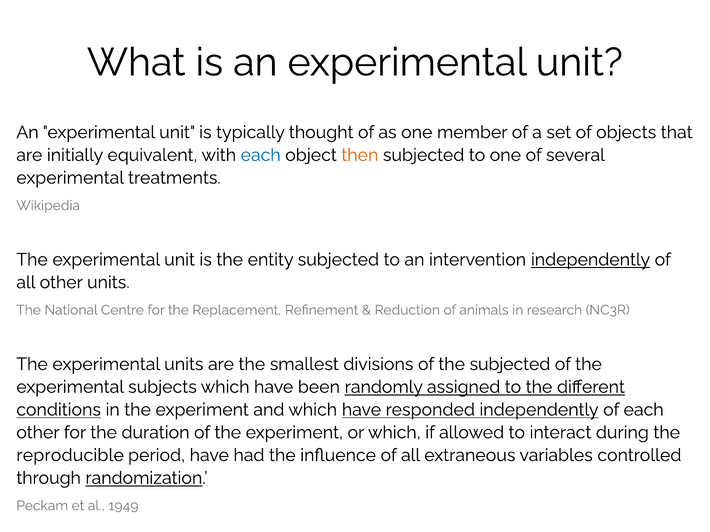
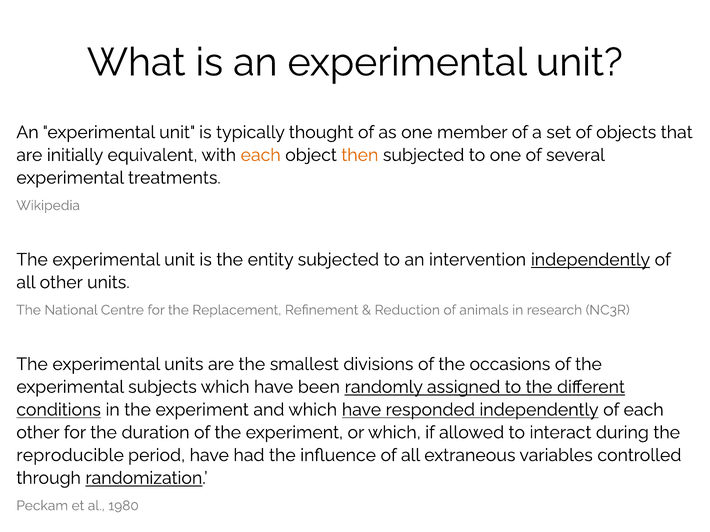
each at (261, 155) colour: blue -> orange
the subjected: subjected -> occasions
1949: 1949 -> 1980
